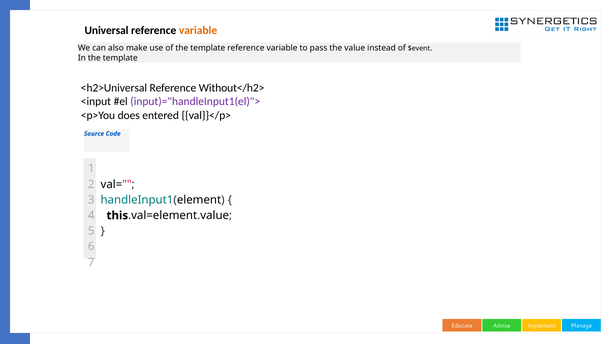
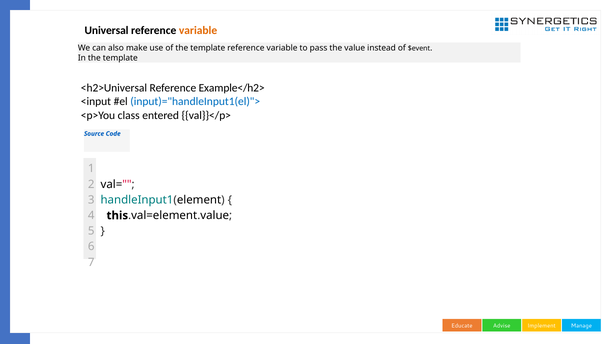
Without</h2>: Without</h2> -> Example</h2>
input)="handleInput1(el)"> colour: purple -> blue
does: does -> class
